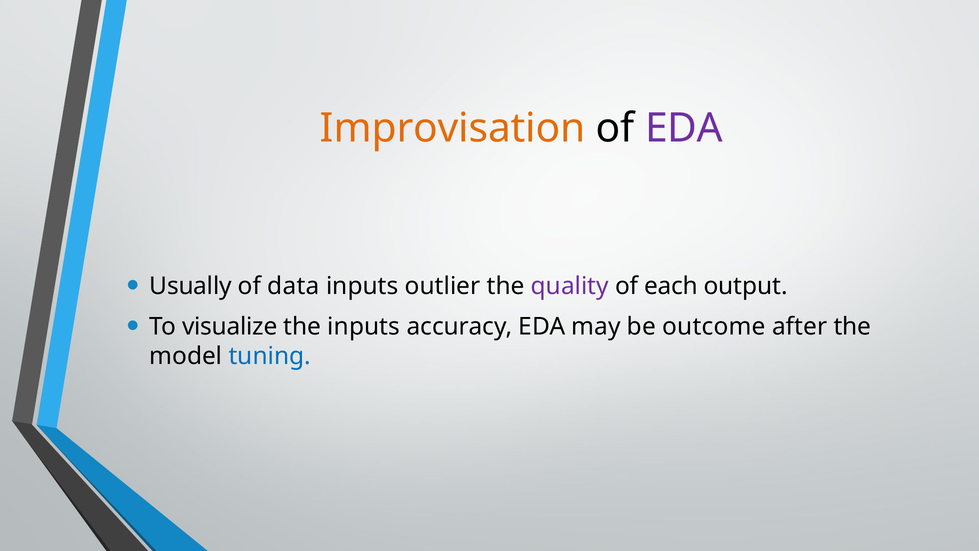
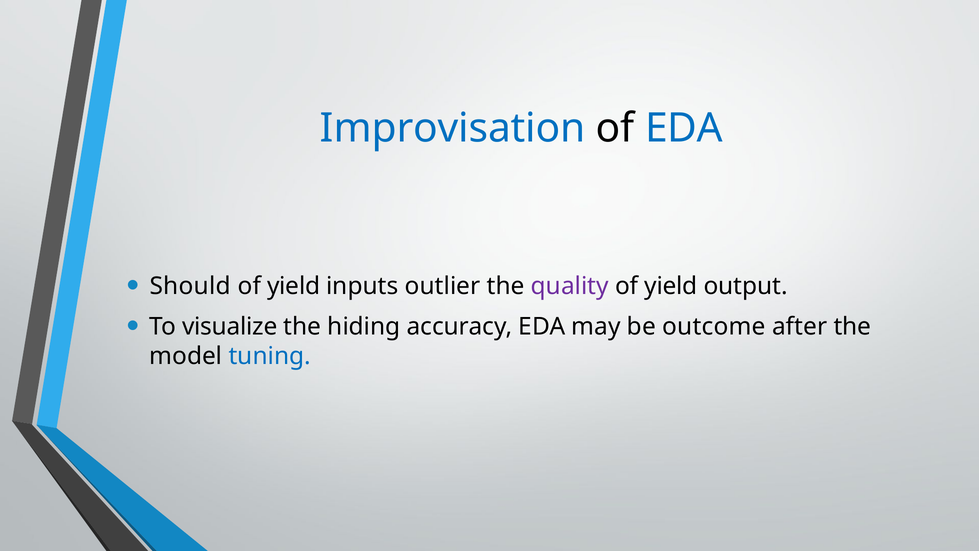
Improvisation colour: orange -> blue
EDA at (684, 128) colour: purple -> blue
Usually: Usually -> Should
data at (293, 286): data -> yield
each at (671, 286): each -> yield
the inputs: inputs -> hiding
